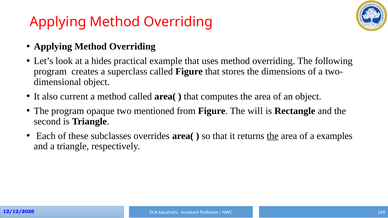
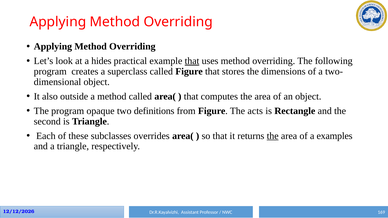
that at (192, 61) underline: none -> present
current: current -> outside
mentioned: mentioned -> definitions
will: will -> acts
